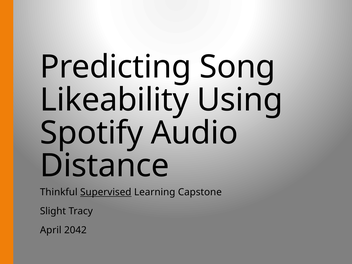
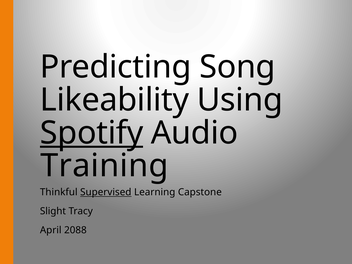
Spotify underline: none -> present
Distance: Distance -> Training
2042: 2042 -> 2088
